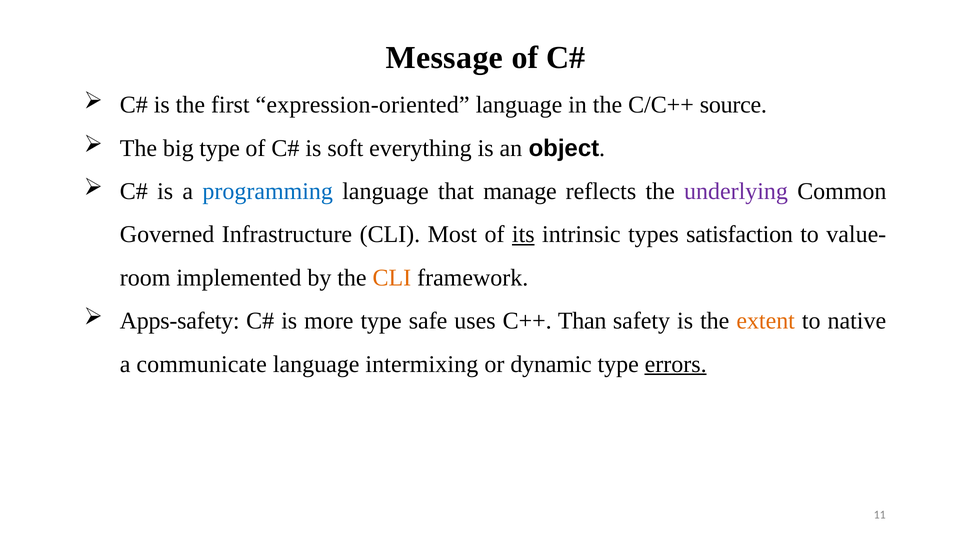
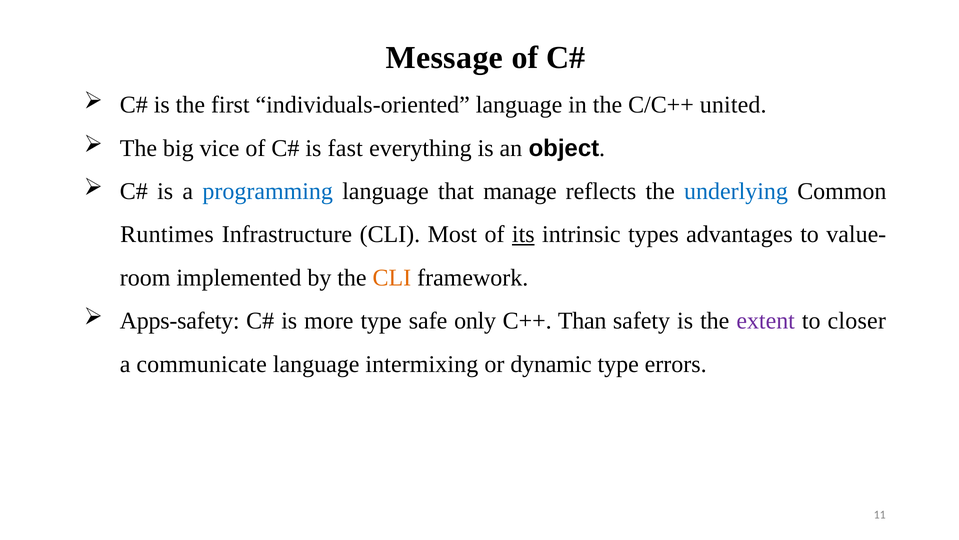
expression-oriented: expression-oriented -> individuals-oriented
source: source -> united
big type: type -> vice
soft: soft -> fast
underlying colour: purple -> blue
Governed: Governed -> Runtimes
satisfaction: satisfaction -> advantages
uses: uses -> only
extent colour: orange -> purple
native: native -> closer
errors underline: present -> none
